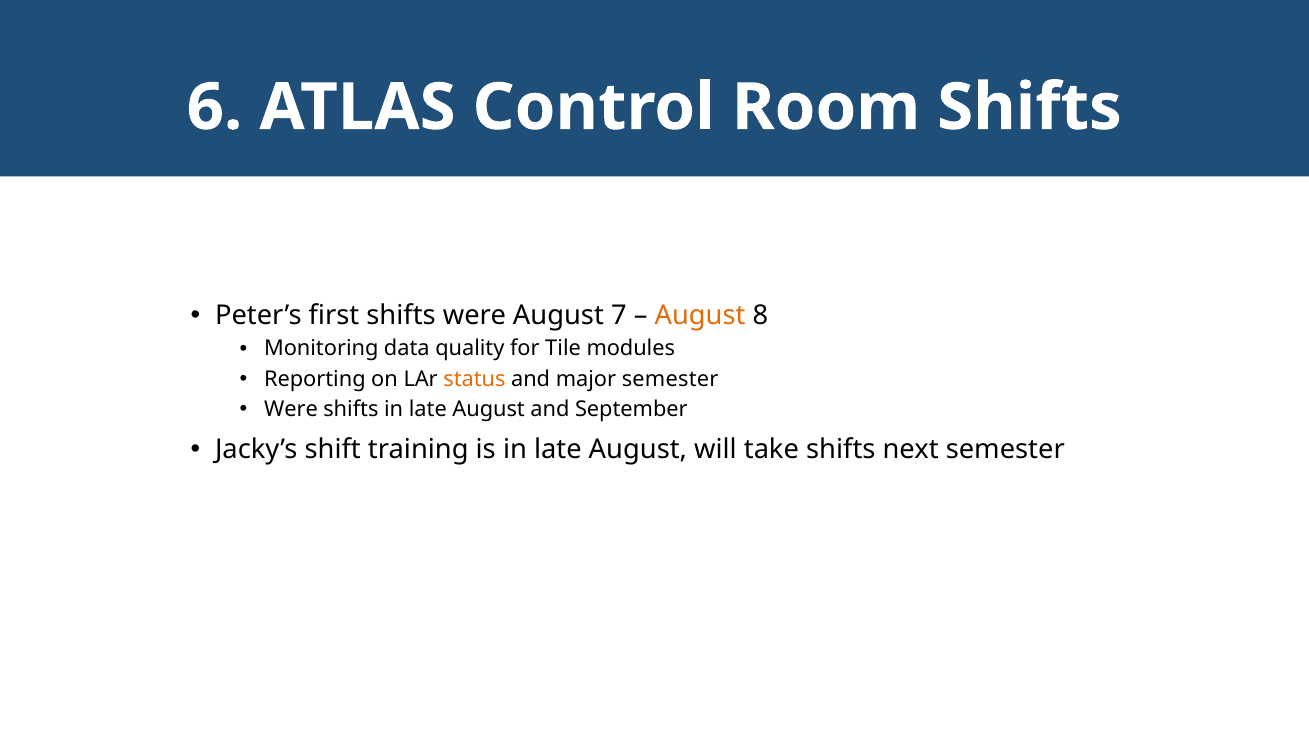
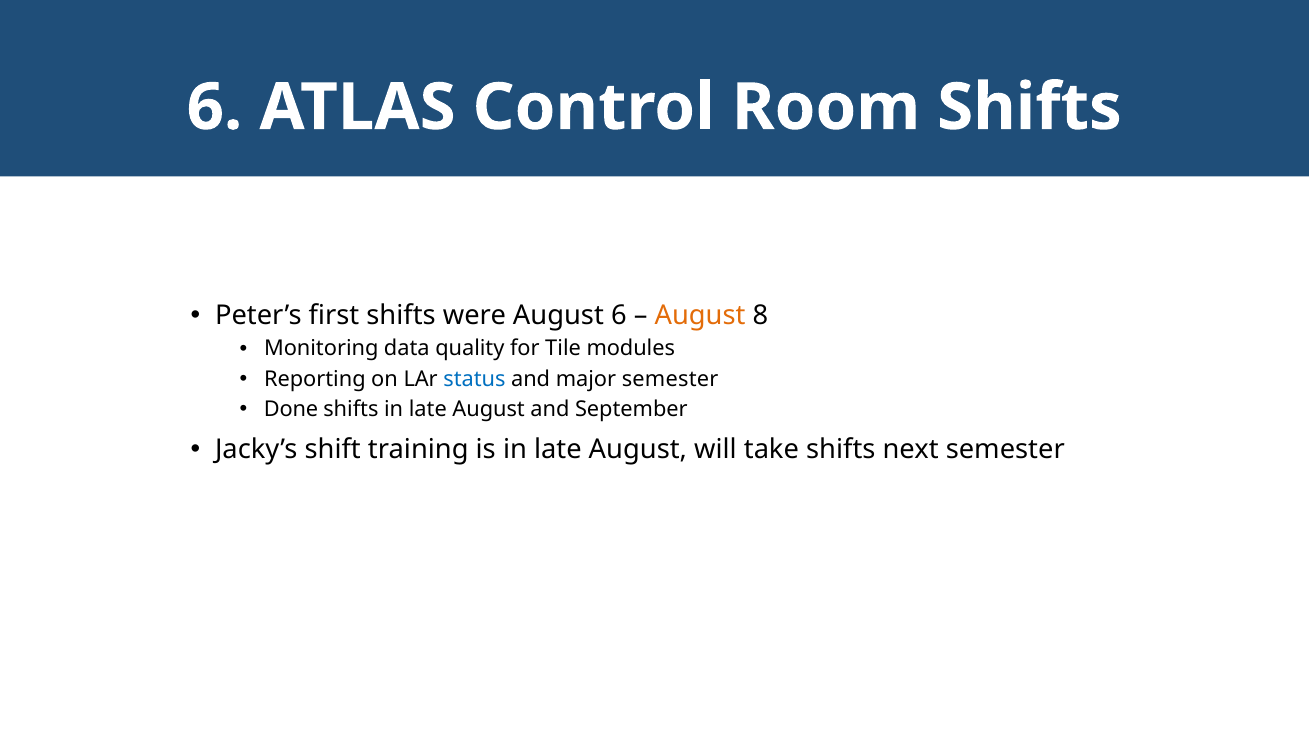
August 7: 7 -> 6
status colour: orange -> blue
Were at (291, 410): Were -> Done
